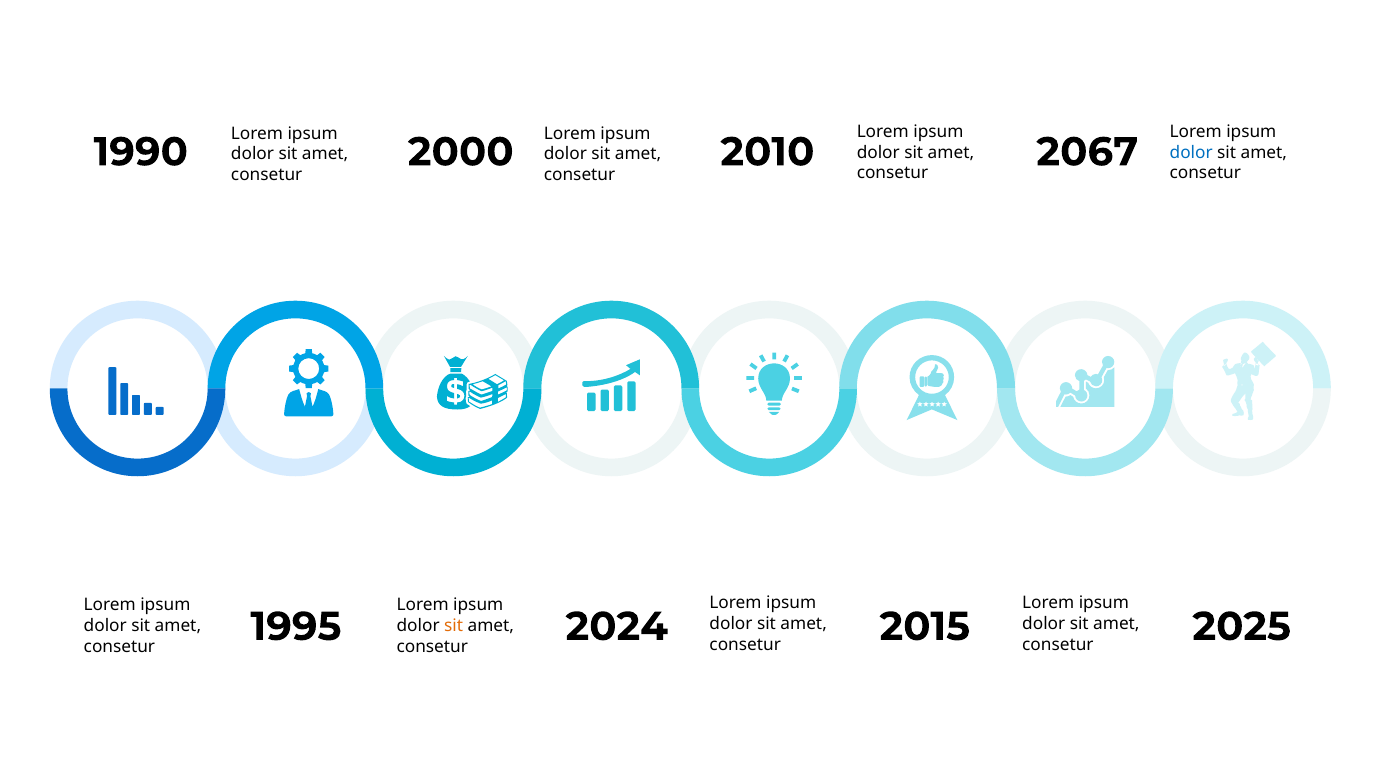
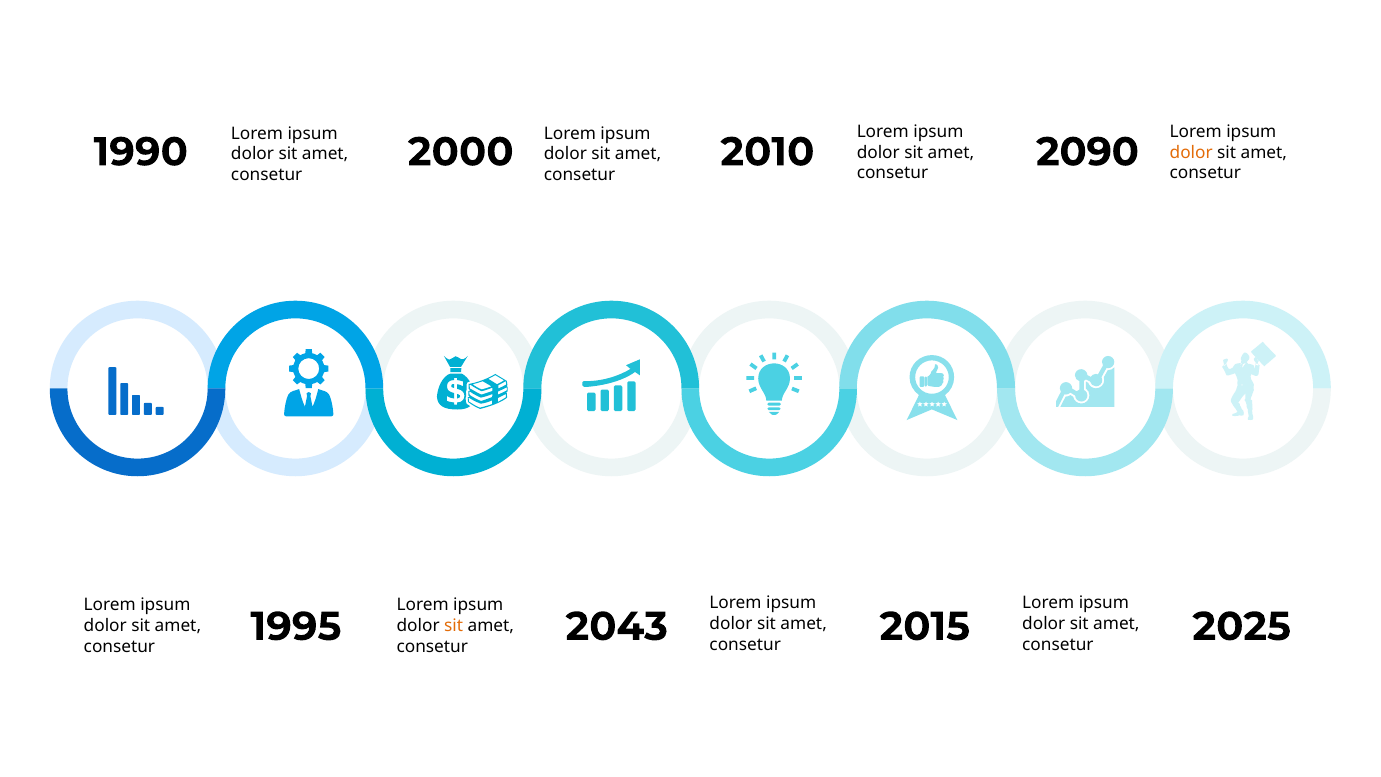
2067: 2067 -> 2090
dolor at (1191, 153) colour: blue -> orange
2024: 2024 -> 2043
